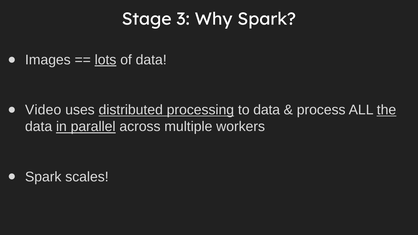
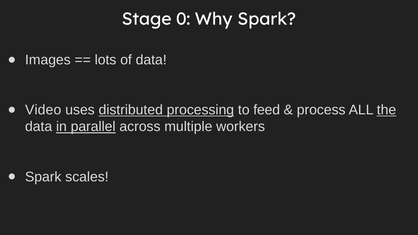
3: 3 -> 0
lots underline: present -> none
to data: data -> feed
